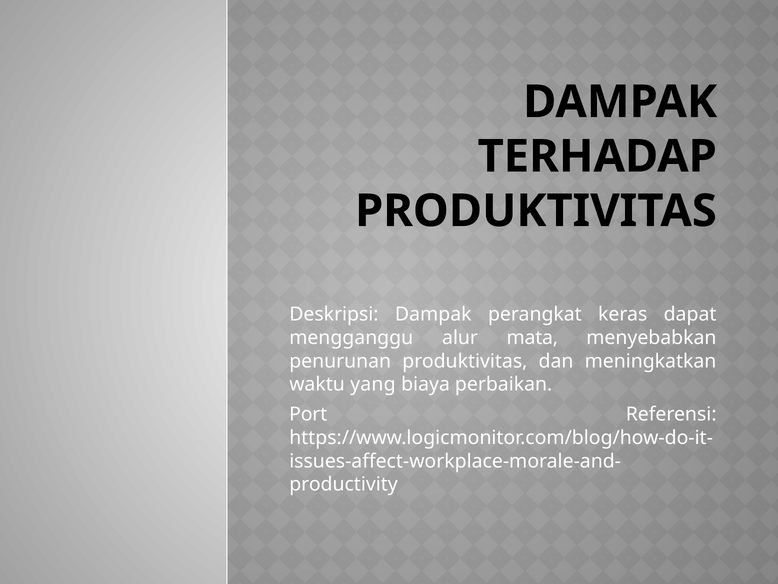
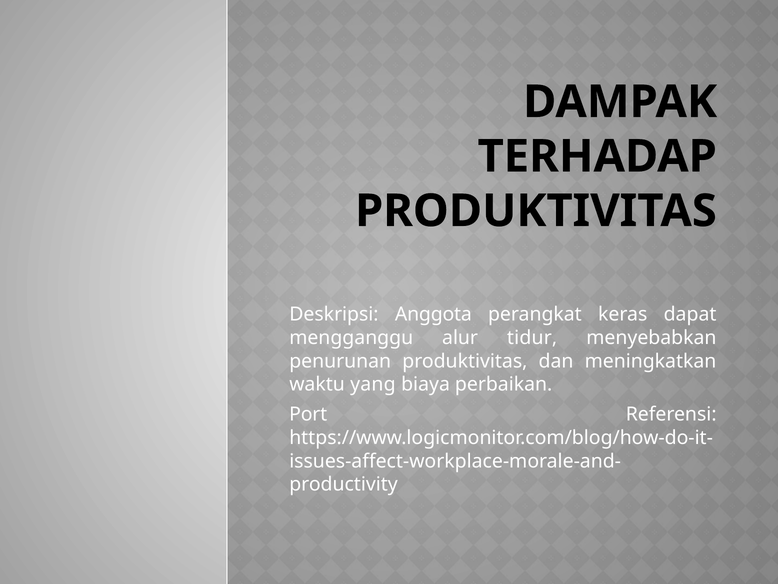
Deskripsi Dampak: Dampak -> Anggota
mata: mata -> tidur
